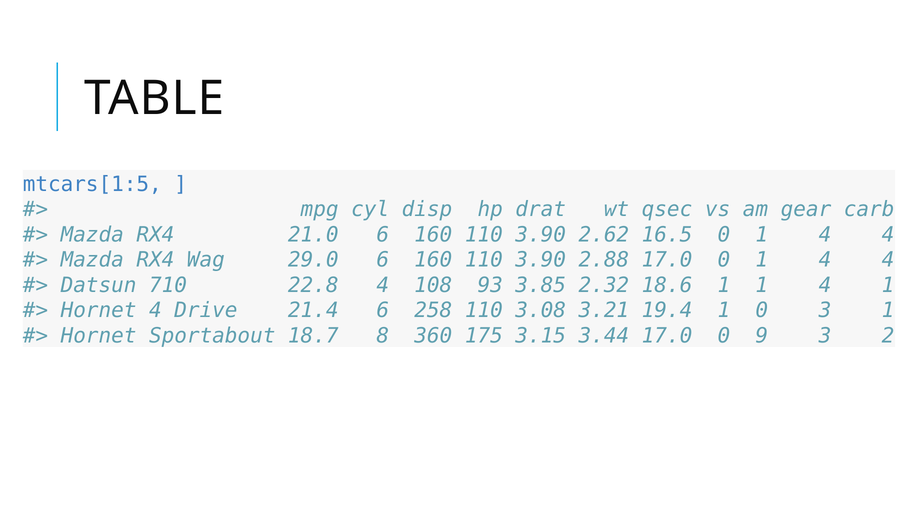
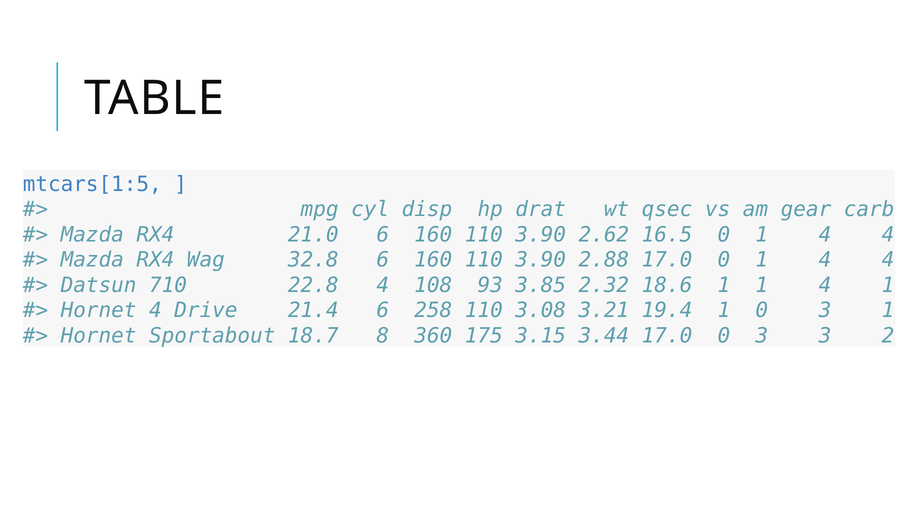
29.0: 29.0 -> 32.8
17.0 0 9: 9 -> 3
